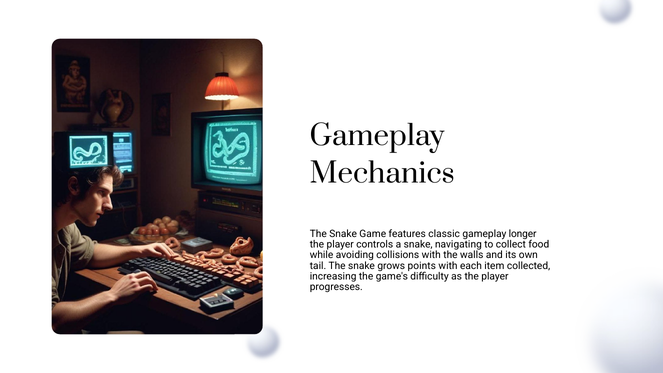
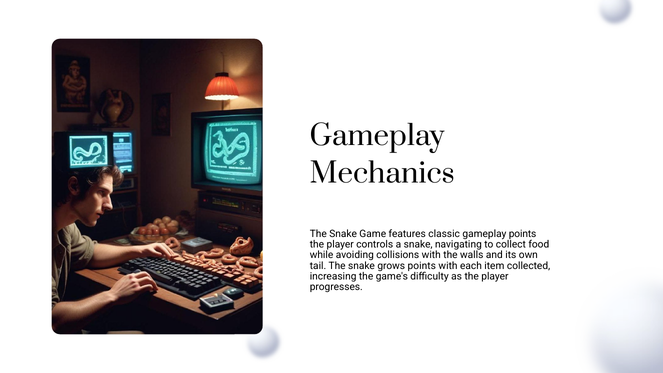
gameplay longer: longer -> points
